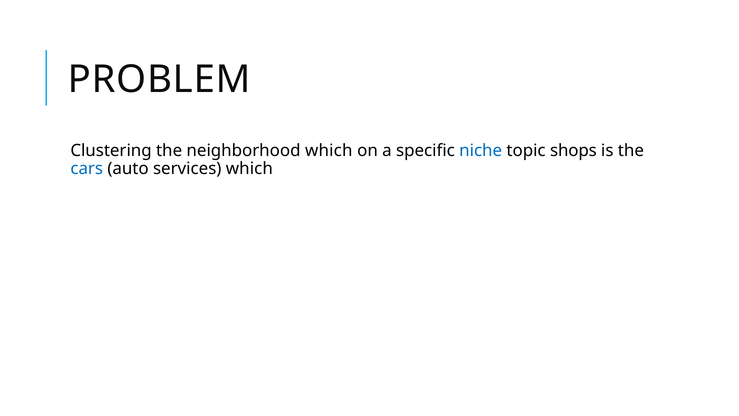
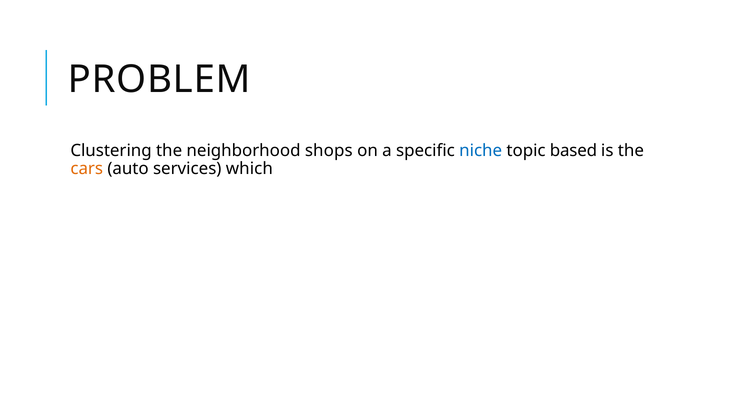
neighborhood which: which -> shops
shops: shops -> based
cars colour: blue -> orange
